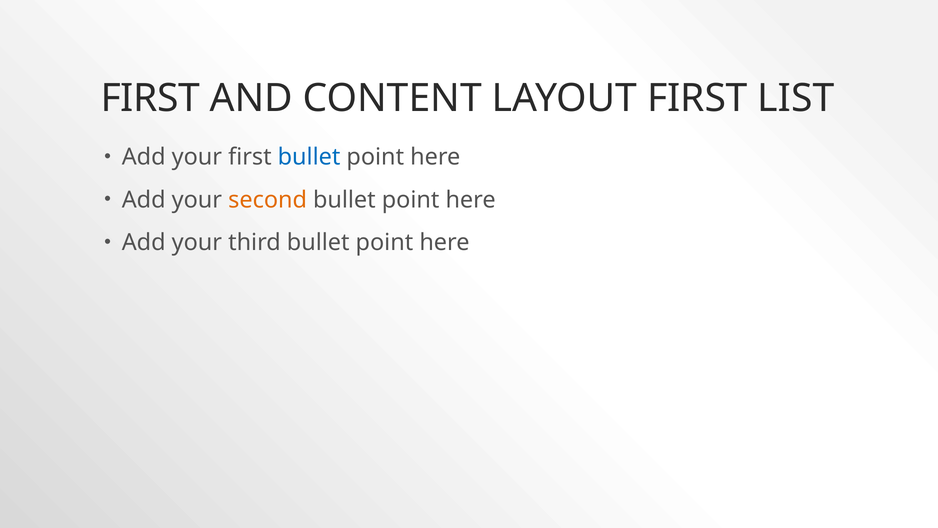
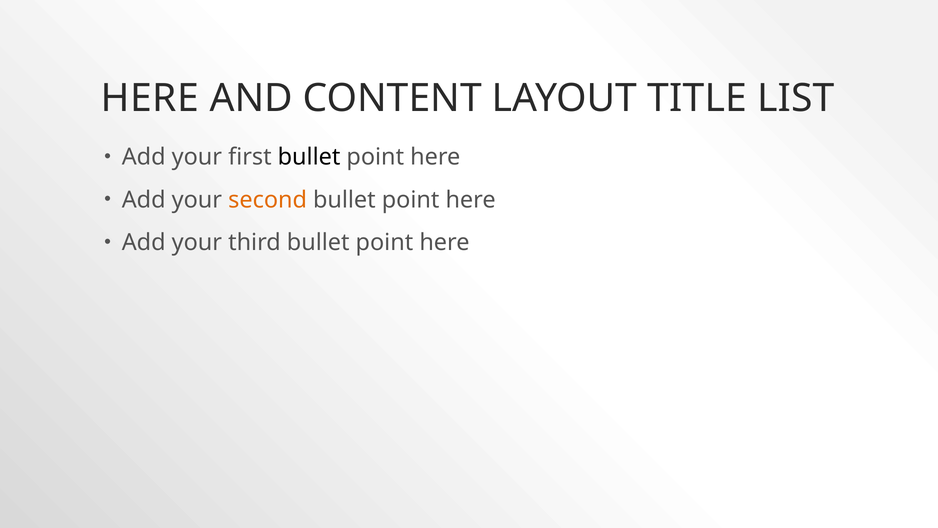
FIRST at (150, 98): FIRST -> HERE
LAYOUT FIRST: FIRST -> TITLE
bullet at (309, 157) colour: blue -> black
